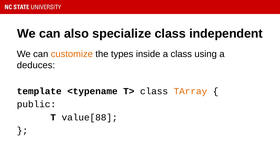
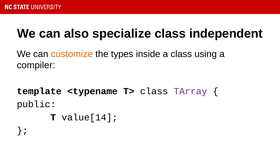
deduces: deduces -> compiler
TArray colour: orange -> purple
value[88: value[88 -> value[14
